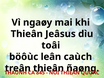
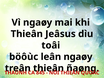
leân caùch: caùch -> ngaøy
